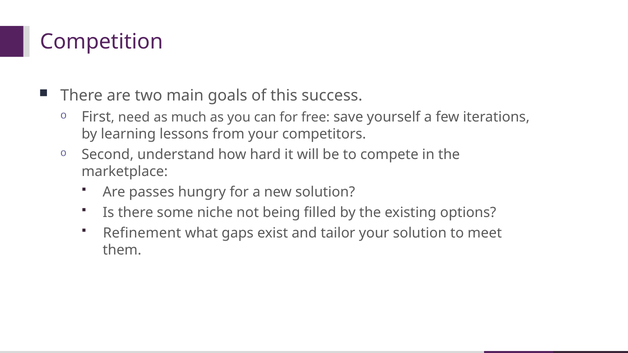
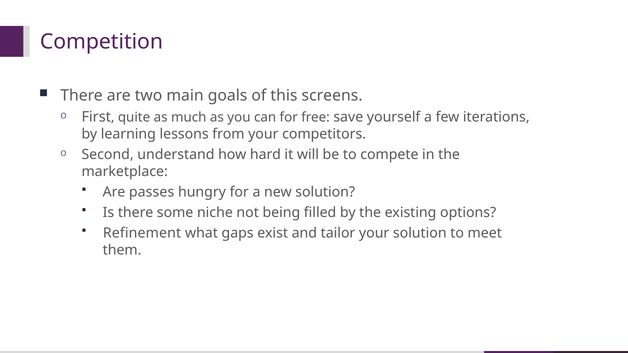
success: success -> screens
need: need -> quite
